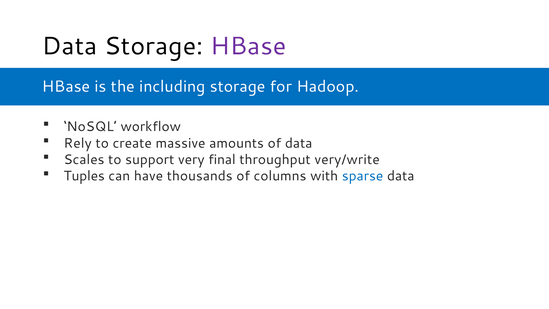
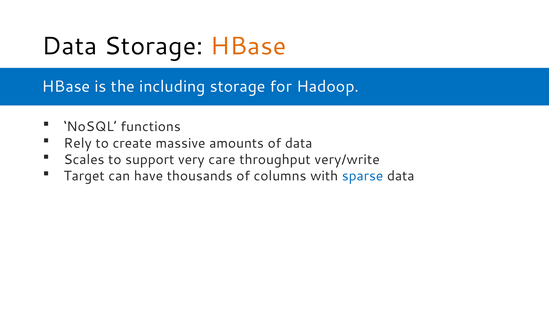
HBase at (248, 46) colour: purple -> orange
workflow: workflow -> functions
final: final -> care
Tuples: Tuples -> Target
